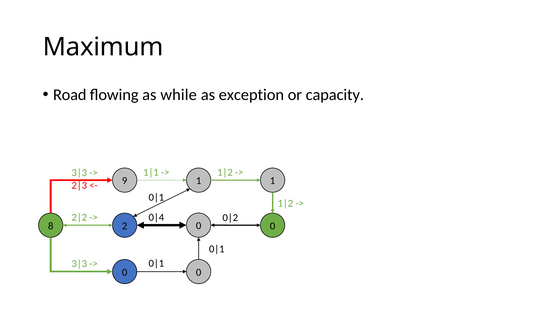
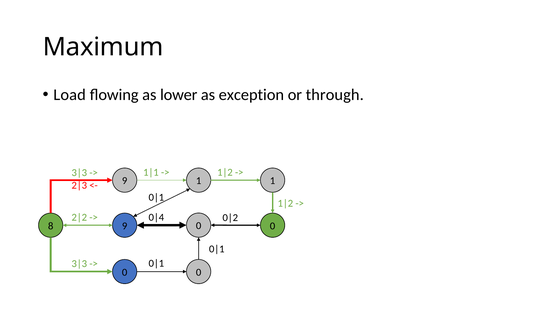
Road: Road -> Load
while: while -> lower
capacity: capacity -> through
8 2: 2 -> 9
